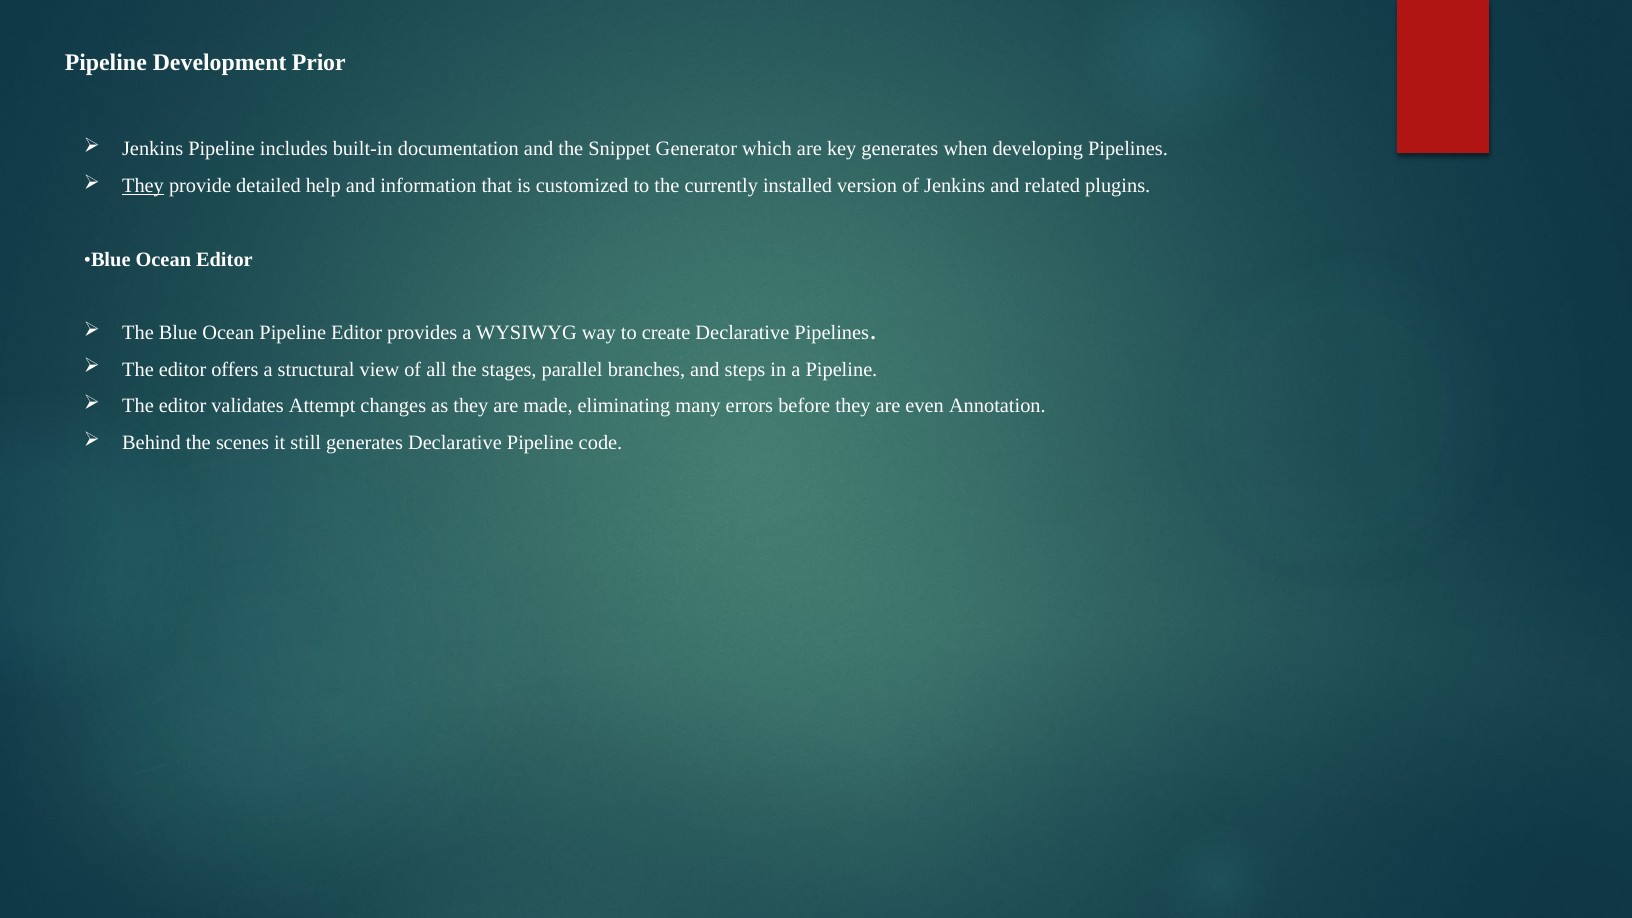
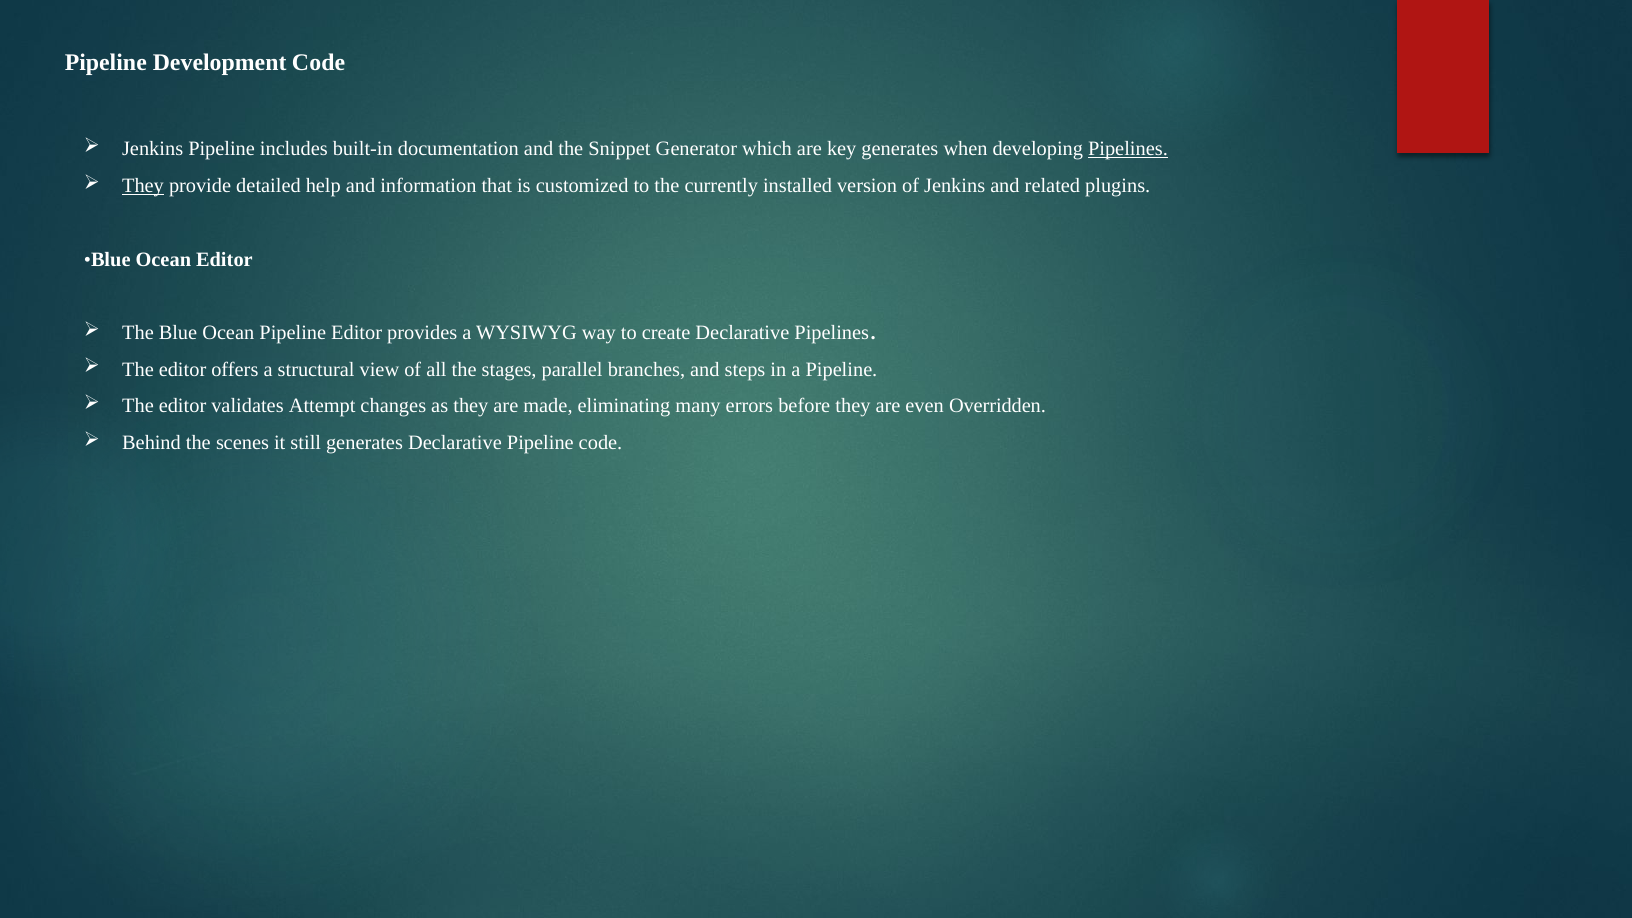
Development Prior: Prior -> Code
Pipelines at (1128, 149) underline: none -> present
Annotation: Annotation -> Overridden
